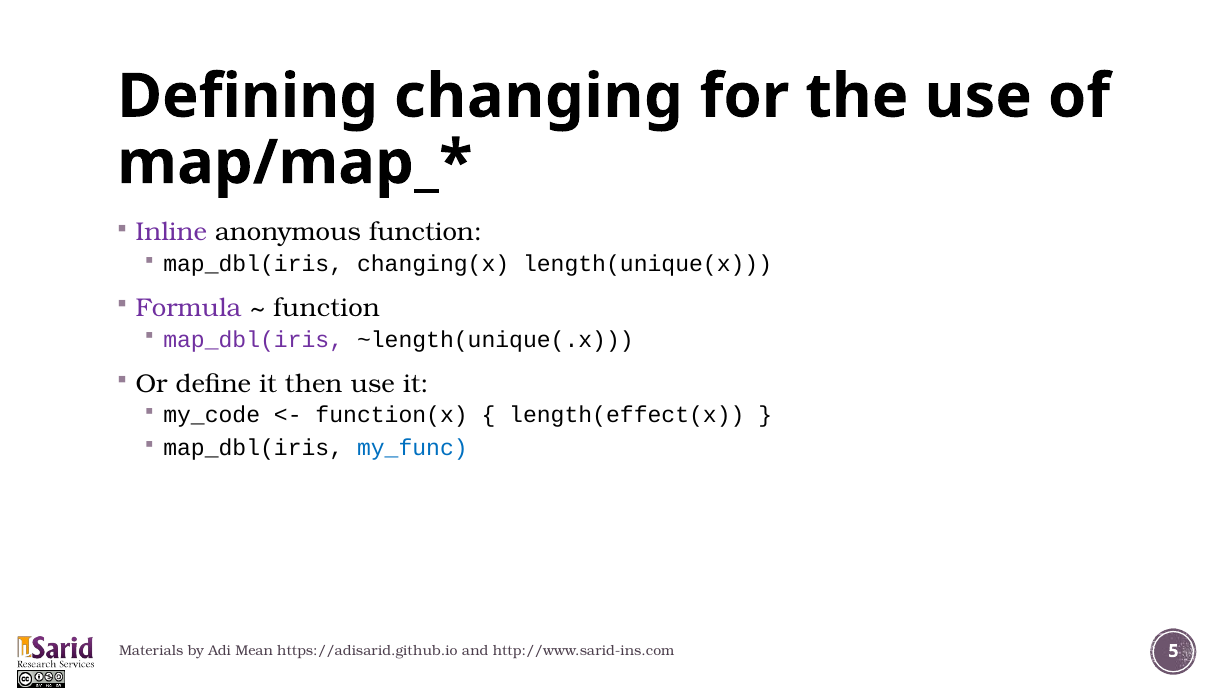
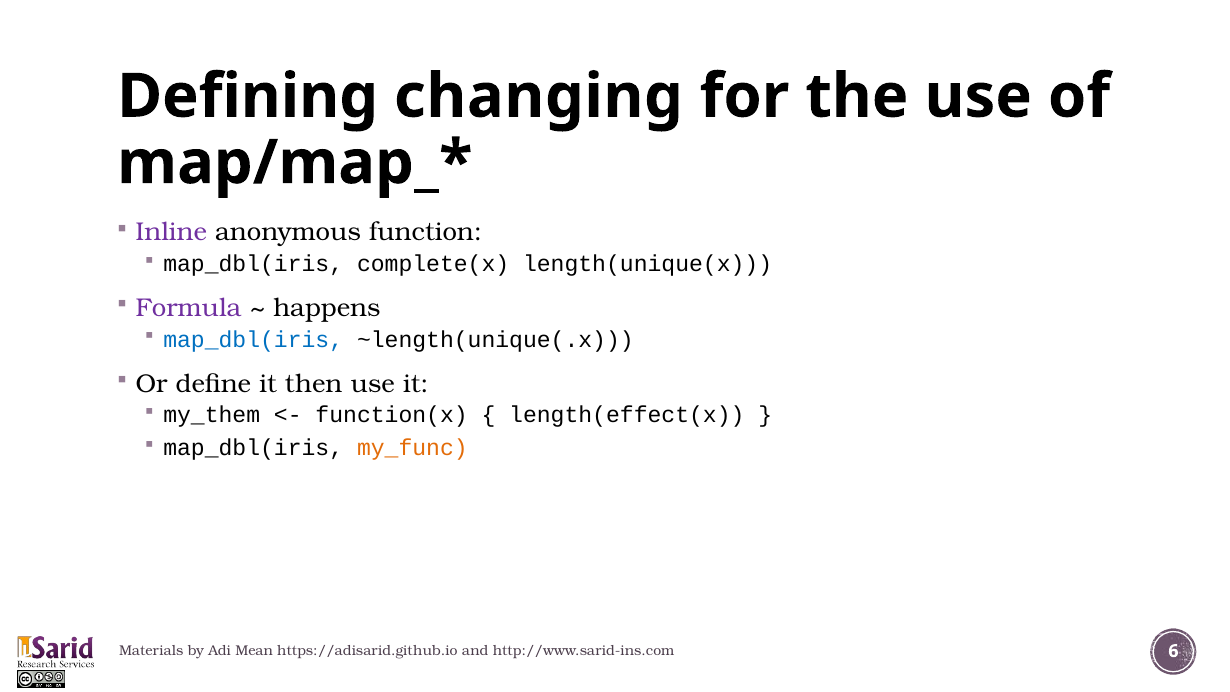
changing(x: changing(x -> complete(x
function at (327, 308): function -> happens
map_dbl(iris at (253, 339) colour: purple -> blue
my_code: my_code -> my_them
my_func colour: blue -> orange
5: 5 -> 6
